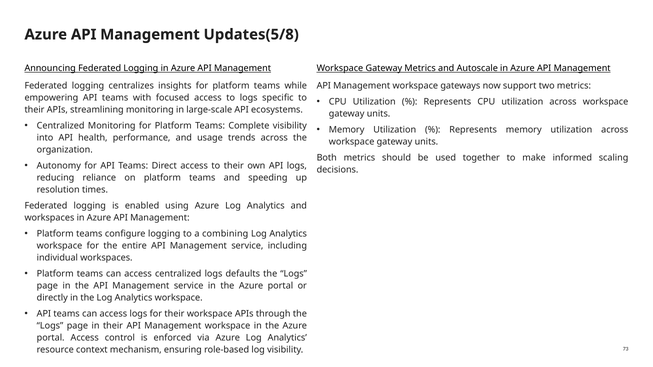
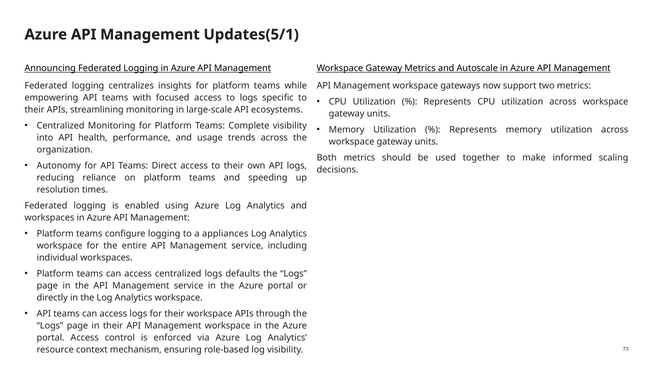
Updates(5/8: Updates(5/8 -> Updates(5/1
combining: combining -> appliances
